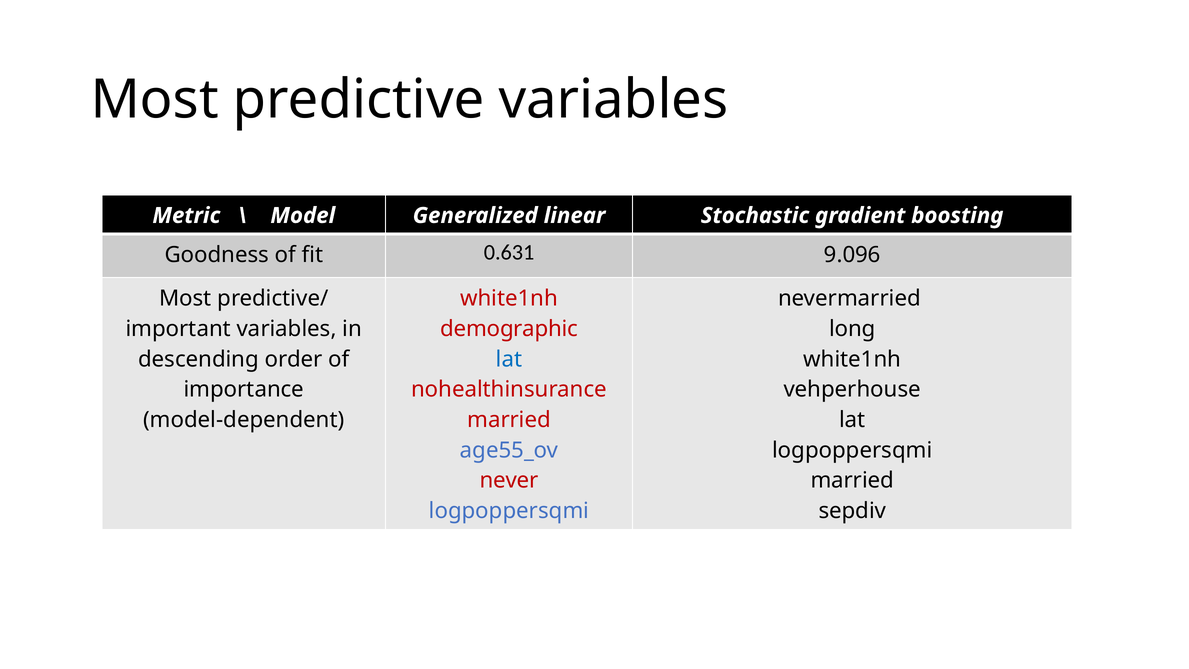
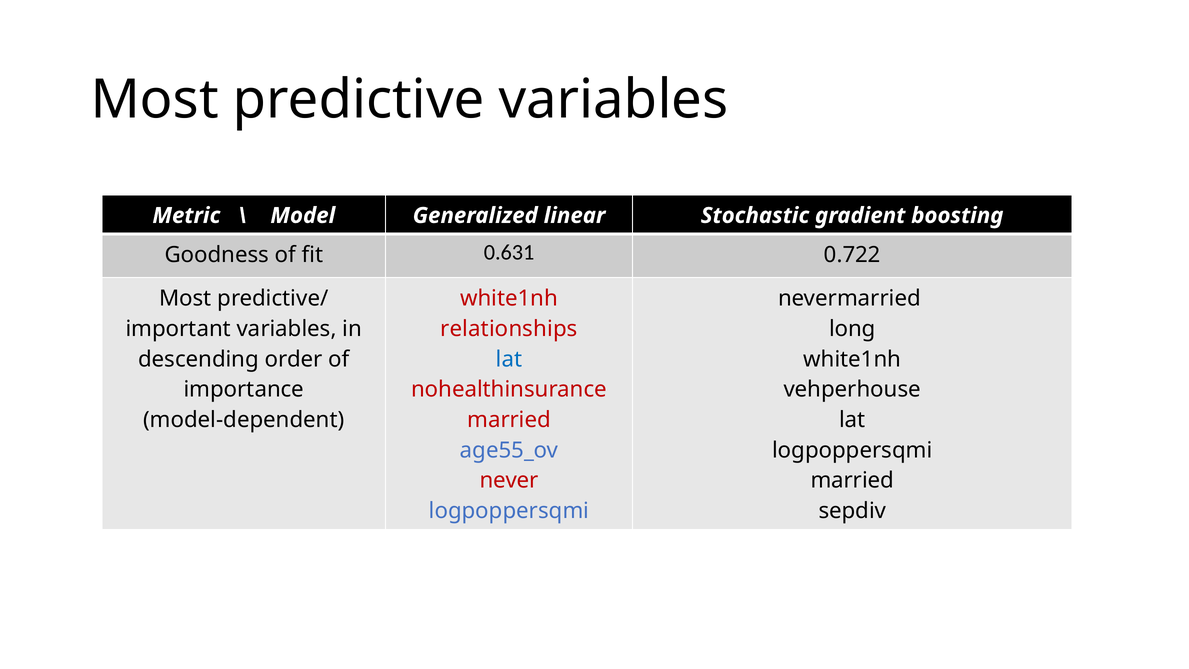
9.096: 9.096 -> 0.722
demographic: demographic -> relationships
